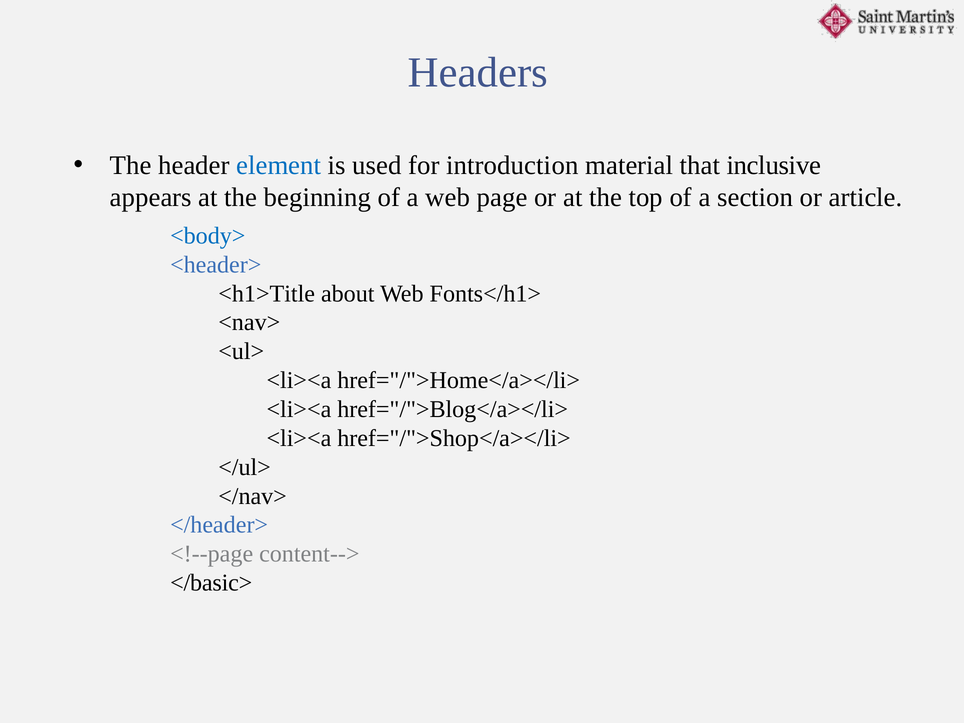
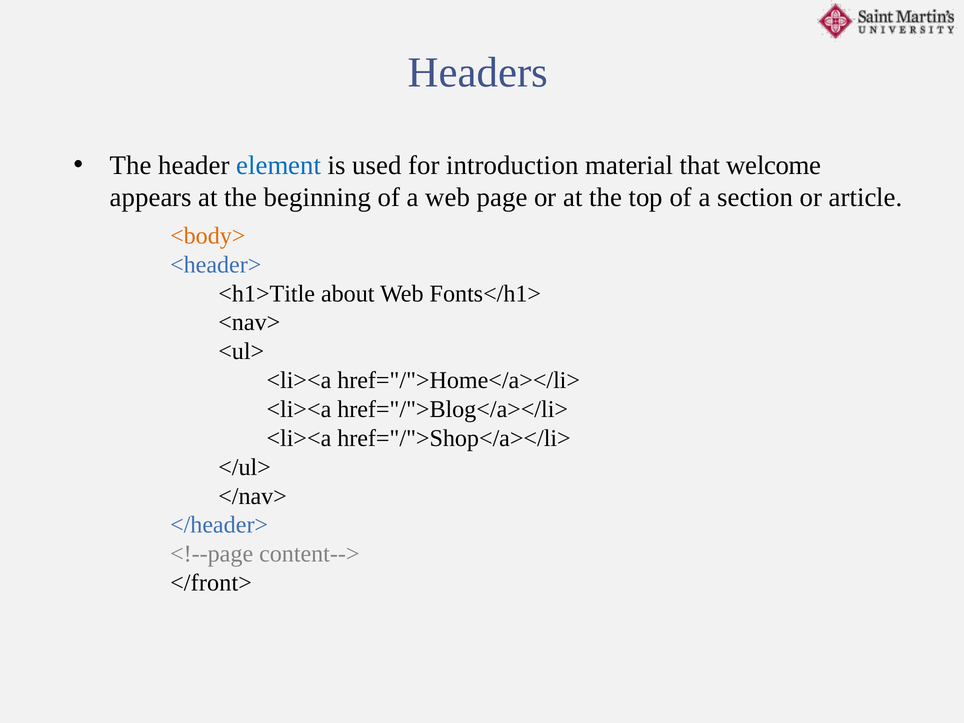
inclusive: inclusive -> welcome
<body> colour: blue -> orange
</basic>: </basic> -> </front>
